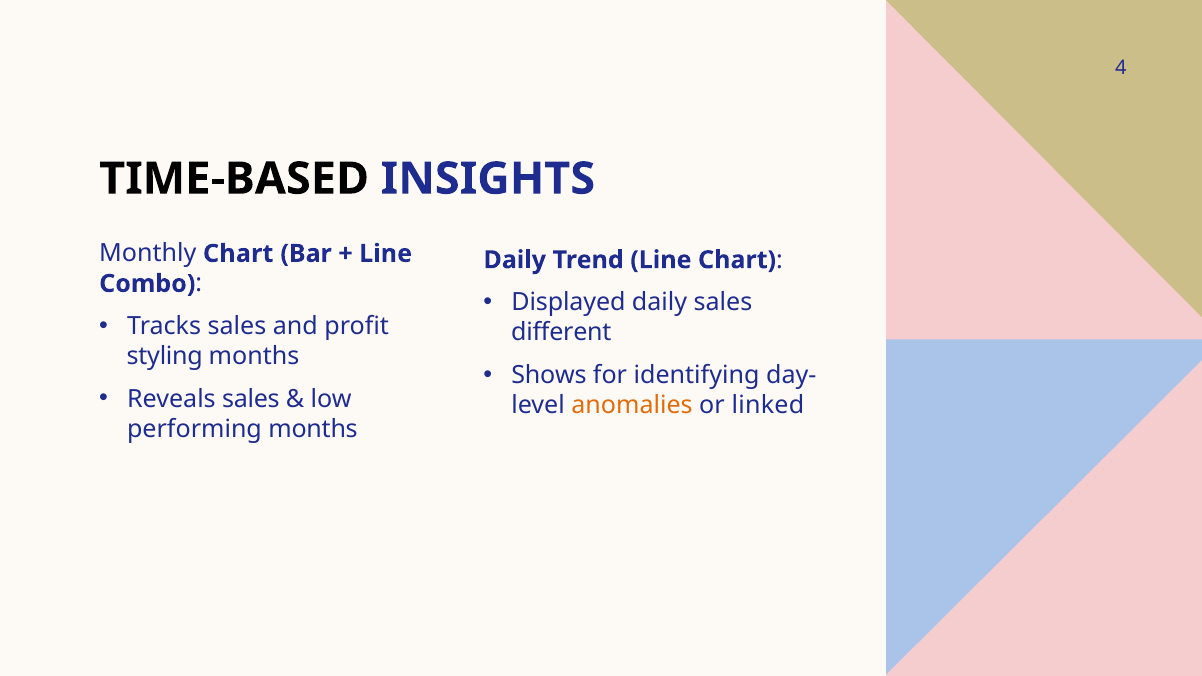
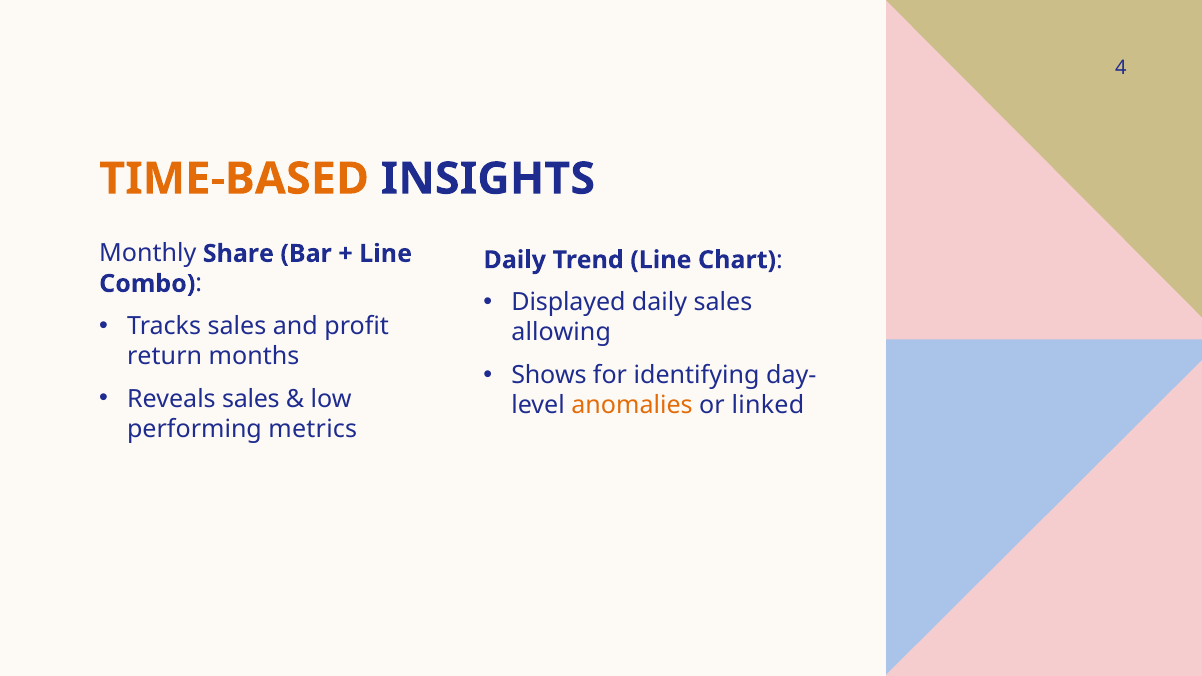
TIME-BASED colour: black -> orange
Monthly Chart: Chart -> Share
different: different -> allowing
styling: styling -> return
performing months: months -> metrics
